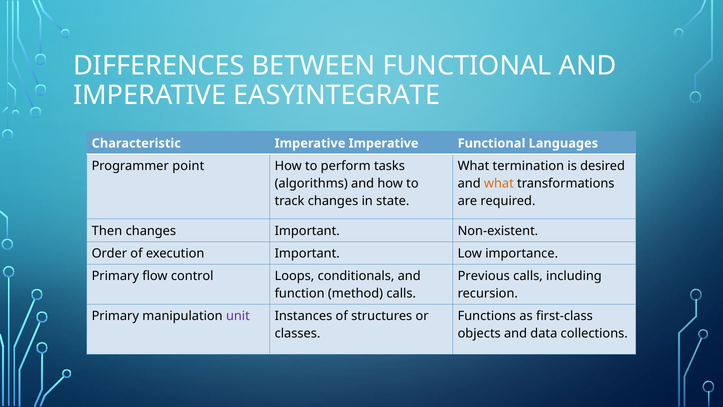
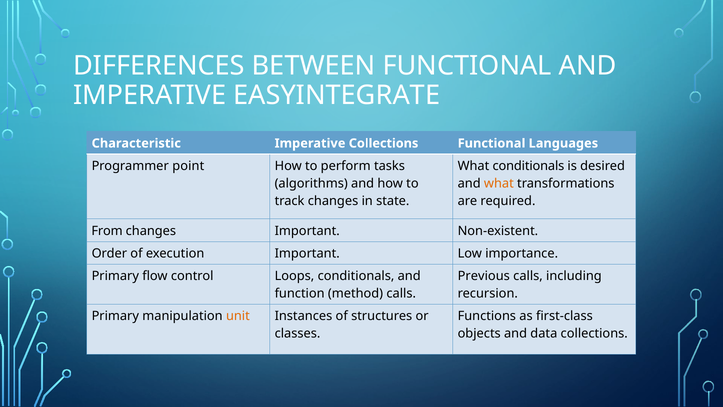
Imperative Imperative: Imperative -> Collections
What termination: termination -> conditionals
Then: Then -> From
unit colour: purple -> orange
